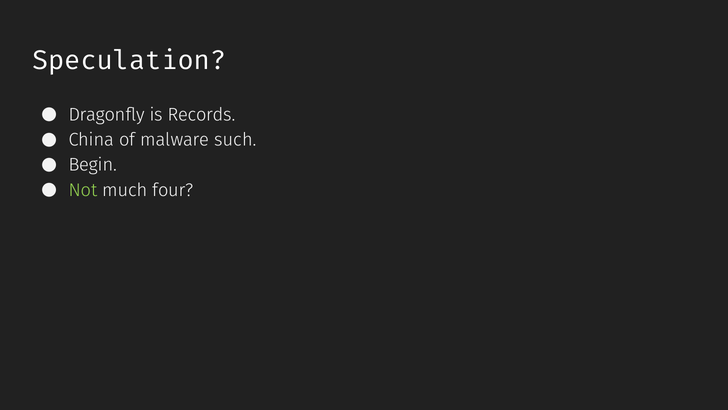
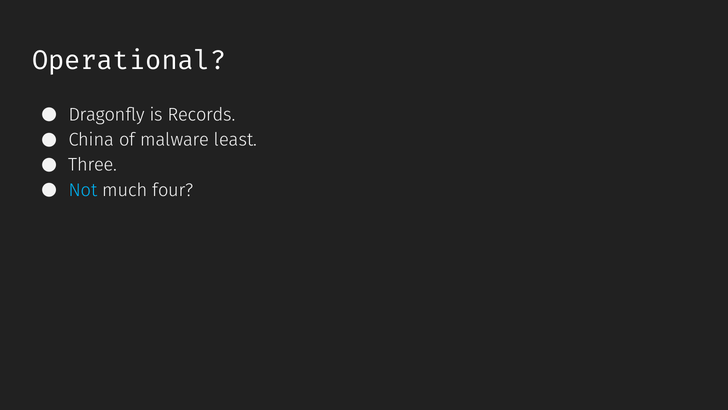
Speculation: Speculation -> Operational
such: such -> least
Begin: Begin -> Three
Not colour: light green -> light blue
